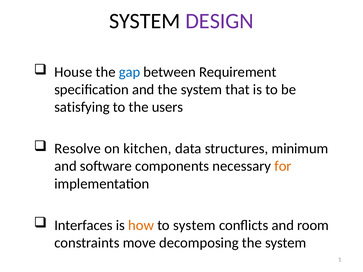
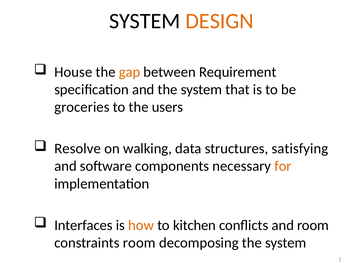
DESIGN colour: purple -> orange
gap colour: blue -> orange
satisfying: satisfying -> groceries
kitchen: kitchen -> walking
minimum: minimum -> satisfying
to system: system -> kitchen
constraints move: move -> room
